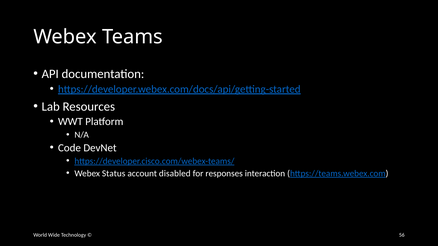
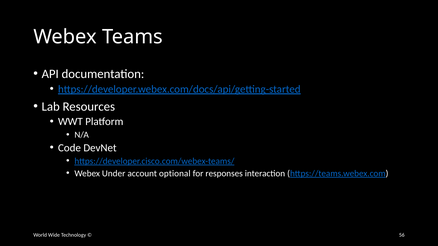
Status: Status -> Under
disabled: disabled -> optional
